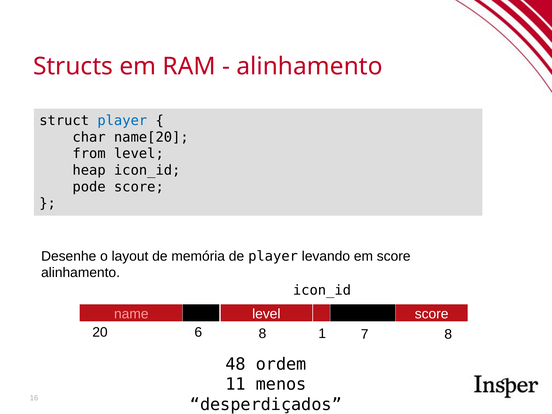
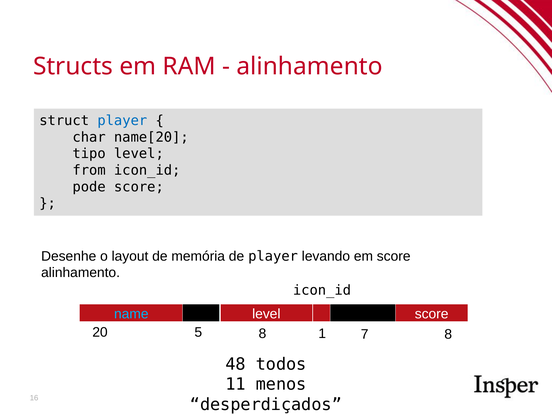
from: from -> tipo
heap: heap -> from
name colour: pink -> light blue
6: 6 -> 5
ordem: ordem -> todos
